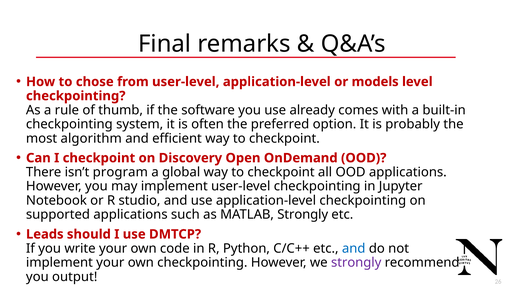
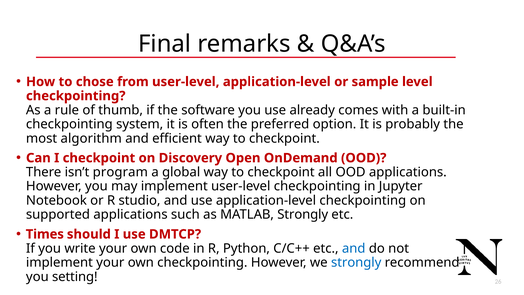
models: models -> sample
Leads: Leads -> Times
strongly at (356, 262) colour: purple -> blue
output: output -> setting
